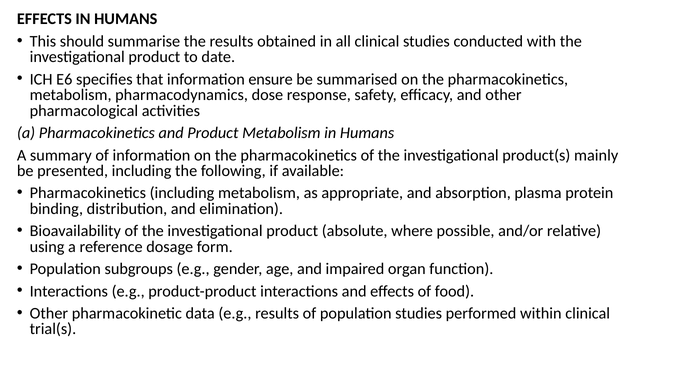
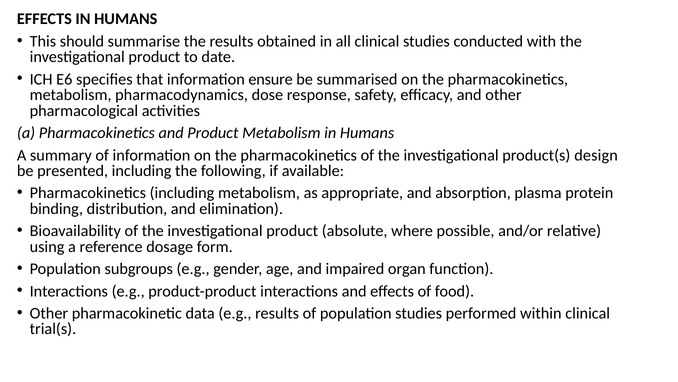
mainly: mainly -> design
